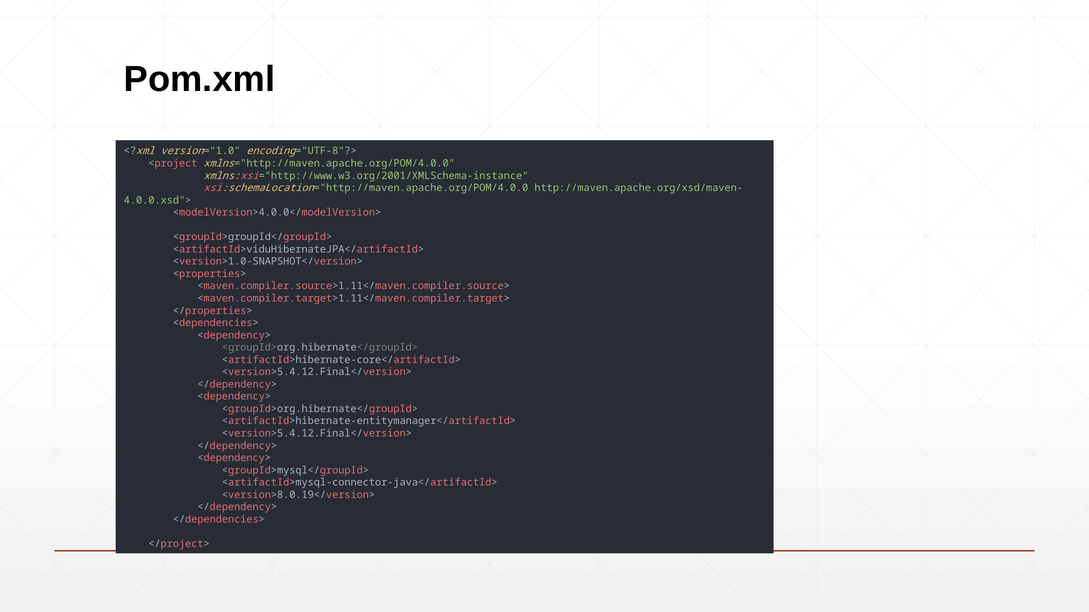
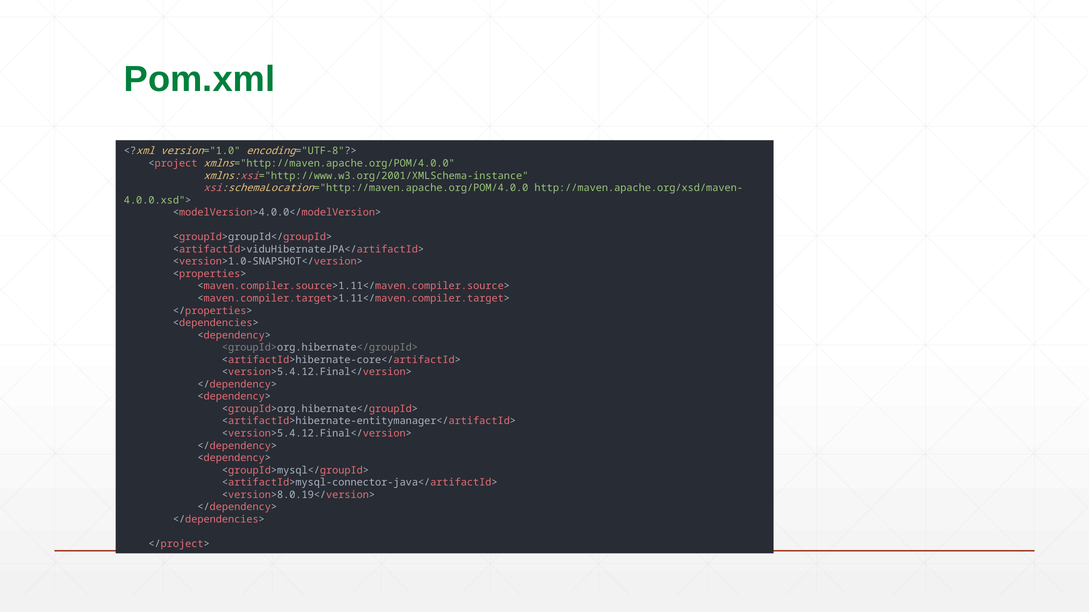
Pom.xml colour: black -> green
